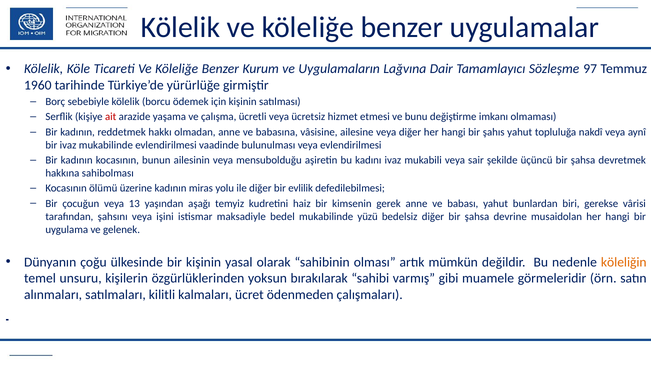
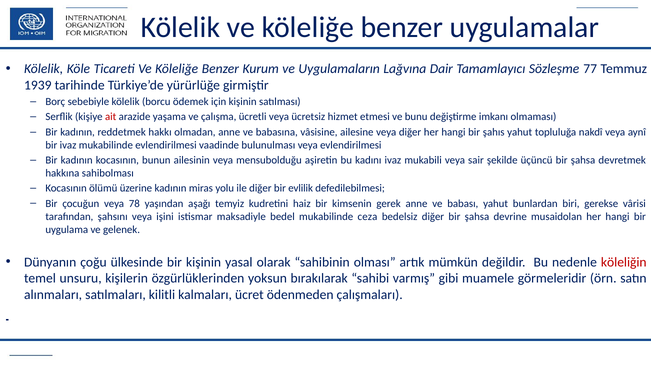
97: 97 -> 77
1960: 1960 -> 1939
13: 13 -> 78
yüzü: yüzü -> ceza
köleliğin colour: orange -> red
